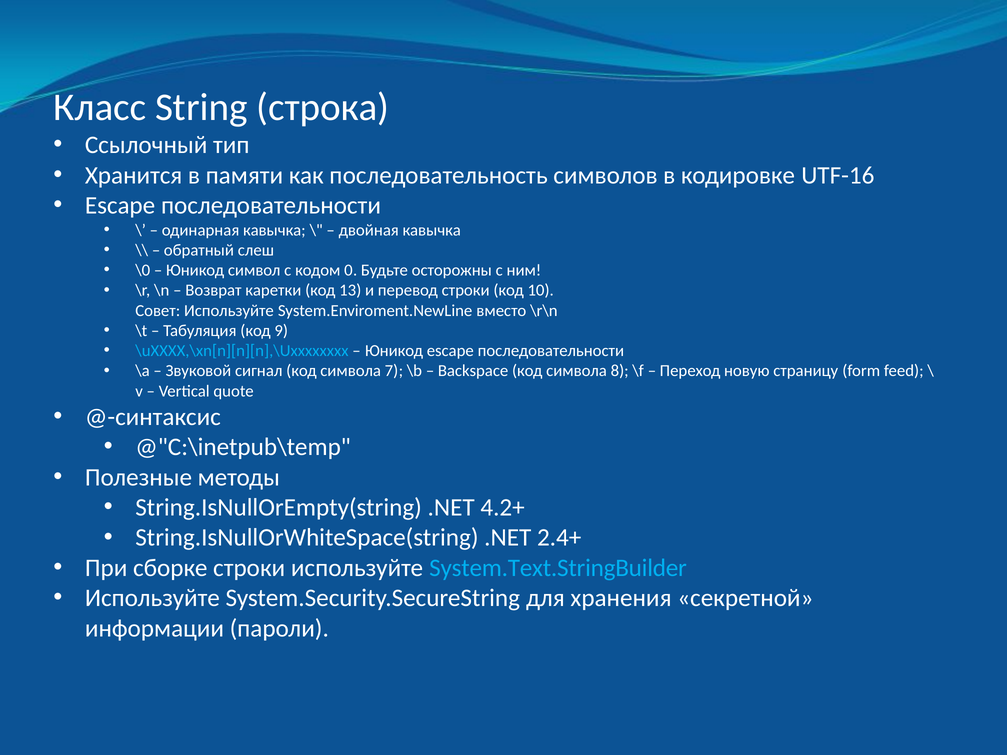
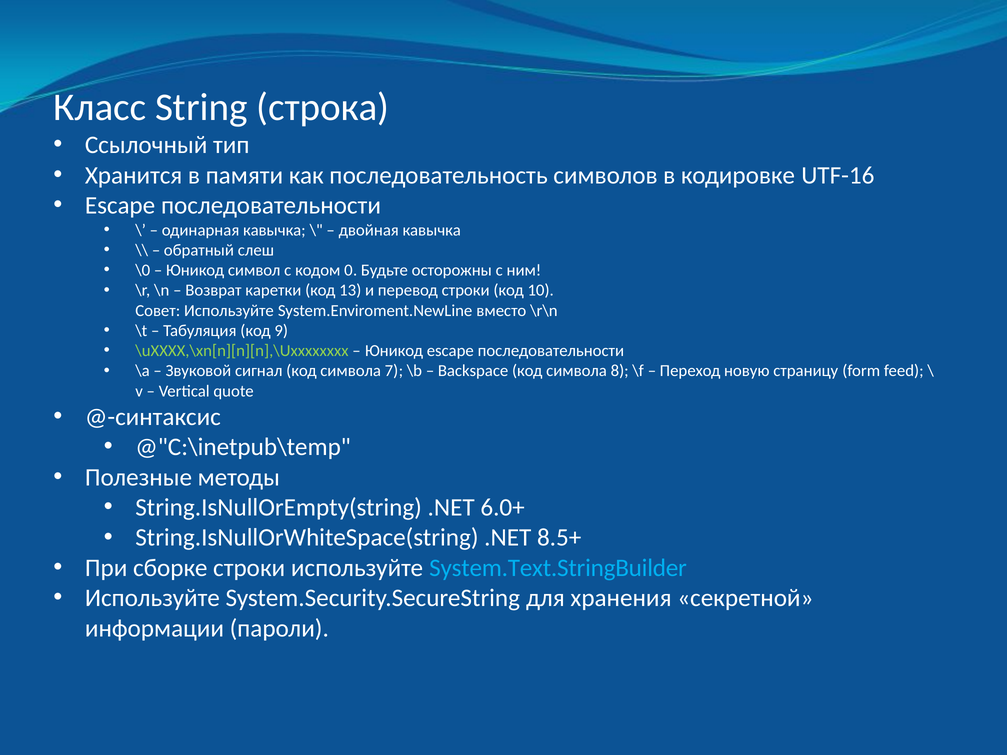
\uXXXX,\xn[n][n][n],\Uxxxxxxxx colour: light blue -> light green
4.2+: 4.2+ -> 6.0+
2.4+: 2.4+ -> 8.5+
